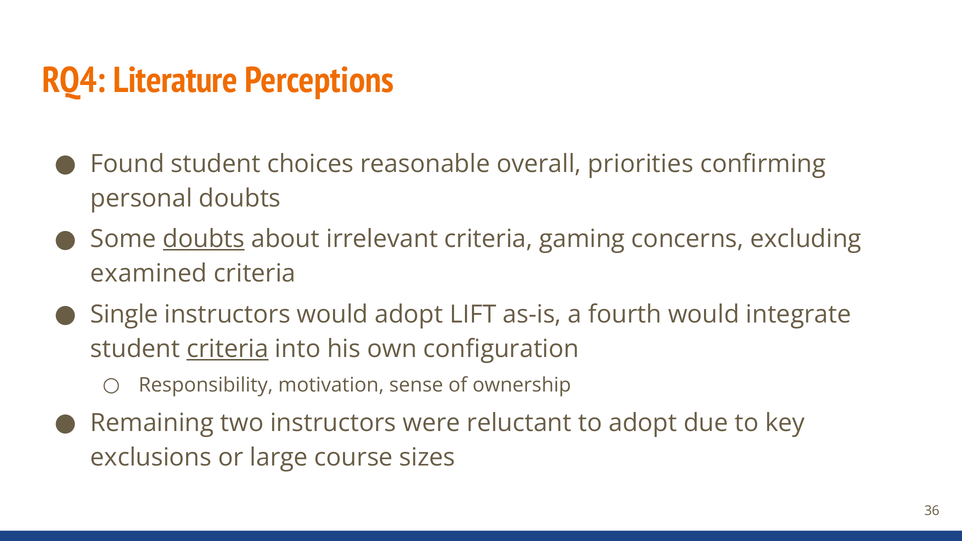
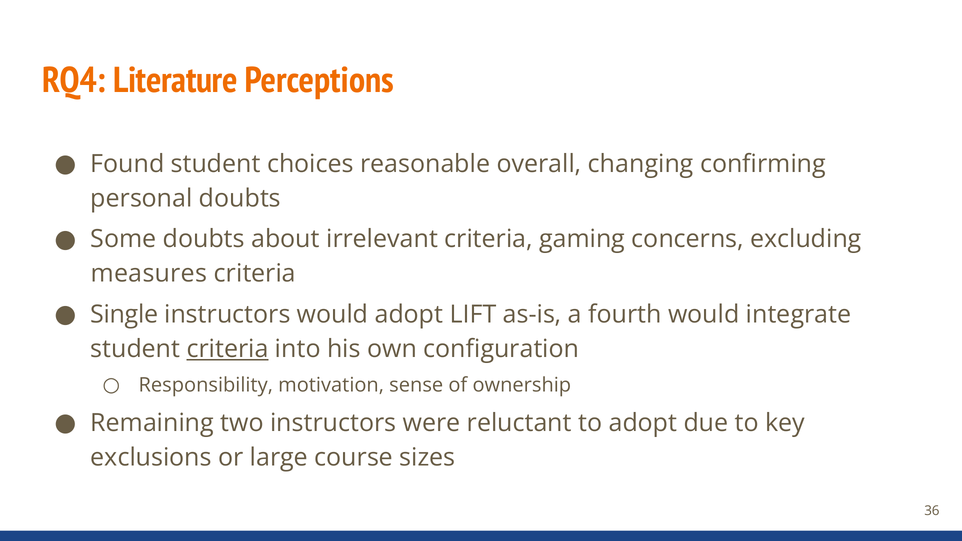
priorities: priorities -> changing
doubts at (204, 239) underline: present -> none
examined: examined -> measures
